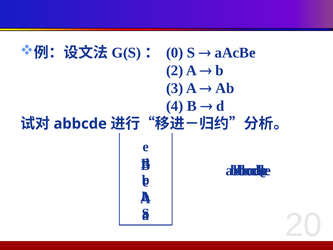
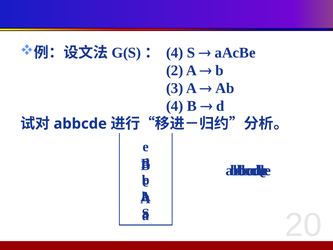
0 at (175, 53): 0 -> 4
